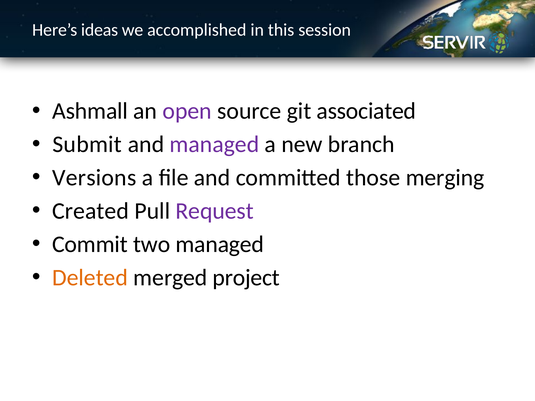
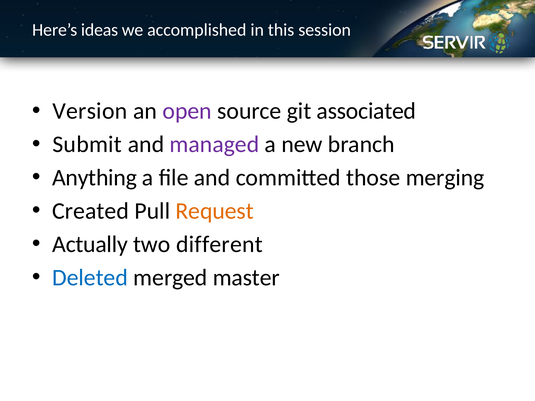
Ashmall: Ashmall -> Version
Versions: Versions -> Anything
Request colour: purple -> orange
Commit: Commit -> Actually
two managed: managed -> different
Deleted colour: orange -> blue
project: project -> master
